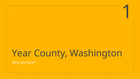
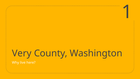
Year: Year -> Very
